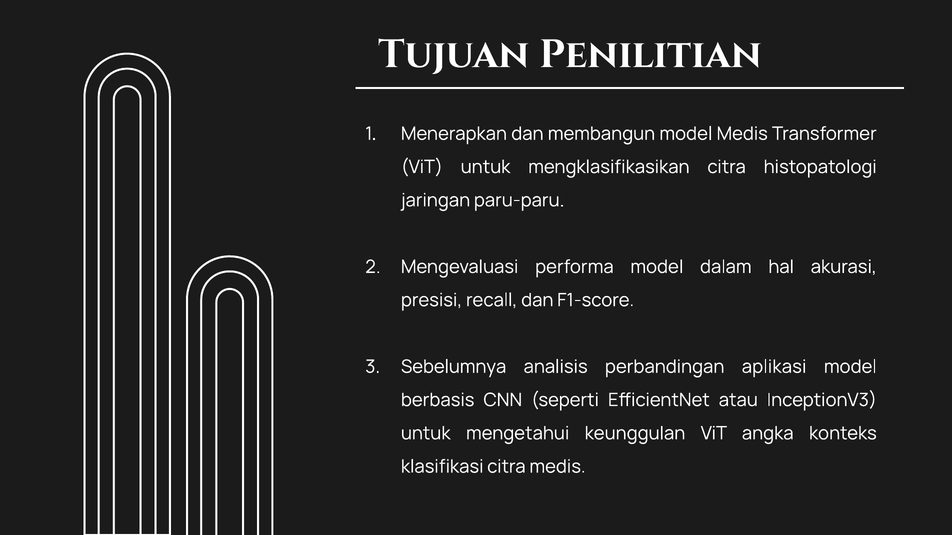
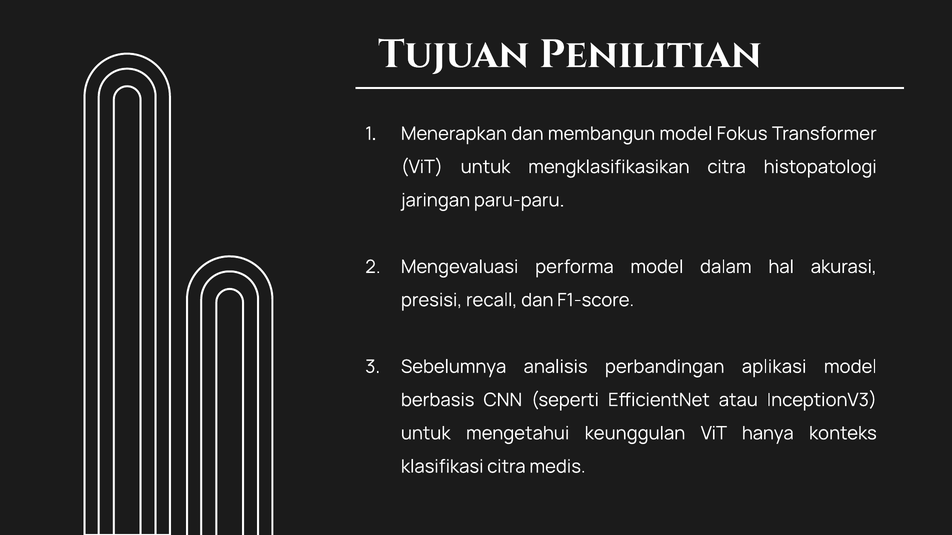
model Medis: Medis -> Fokus
angka: angka -> hanya
